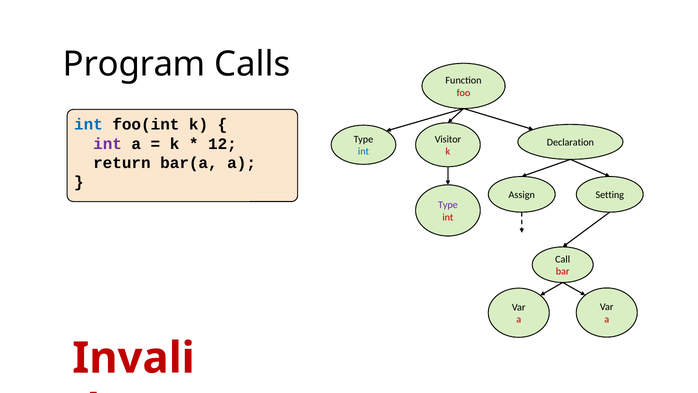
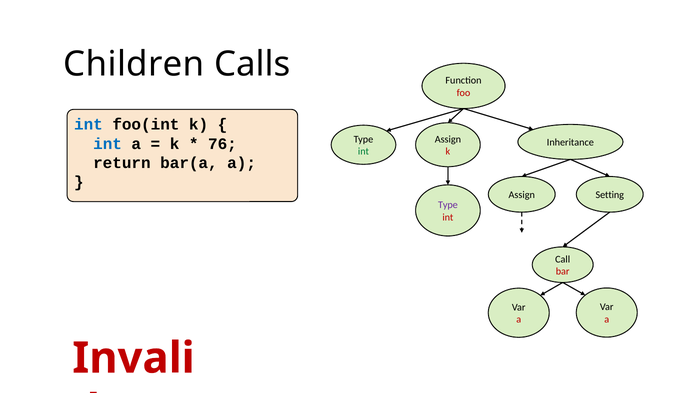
Program: Program -> Children
Visitor at (448, 139): Visitor -> Assign
int at (108, 144) colour: purple -> blue
12: 12 -> 76
Declaration: Declaration -> Inheritance
int at (364, 151) colour: blue -> green
